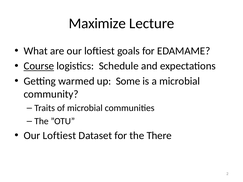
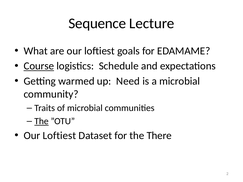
Maximize: Maximize -> Sequence
Some: Some -> Need
The at (41, 121) underline: none -> present
